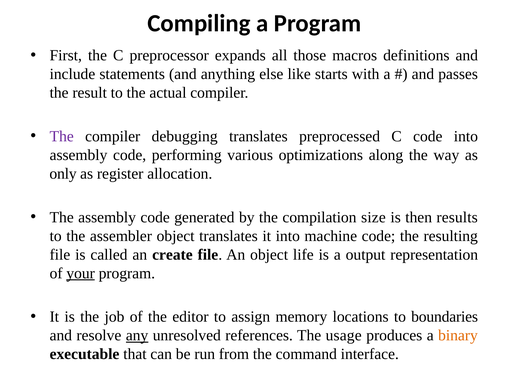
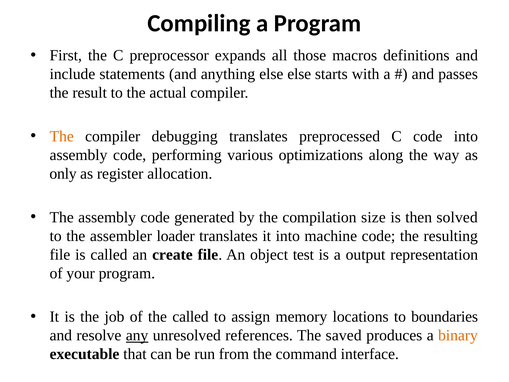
else like: like -> else
The at (62, 136) colour: purple -> orange
results: results -> solved
assembler object: object -> loader
life: life -> test
your underline: present -> none
the editor: editor -> called
usage: usage -> saved
